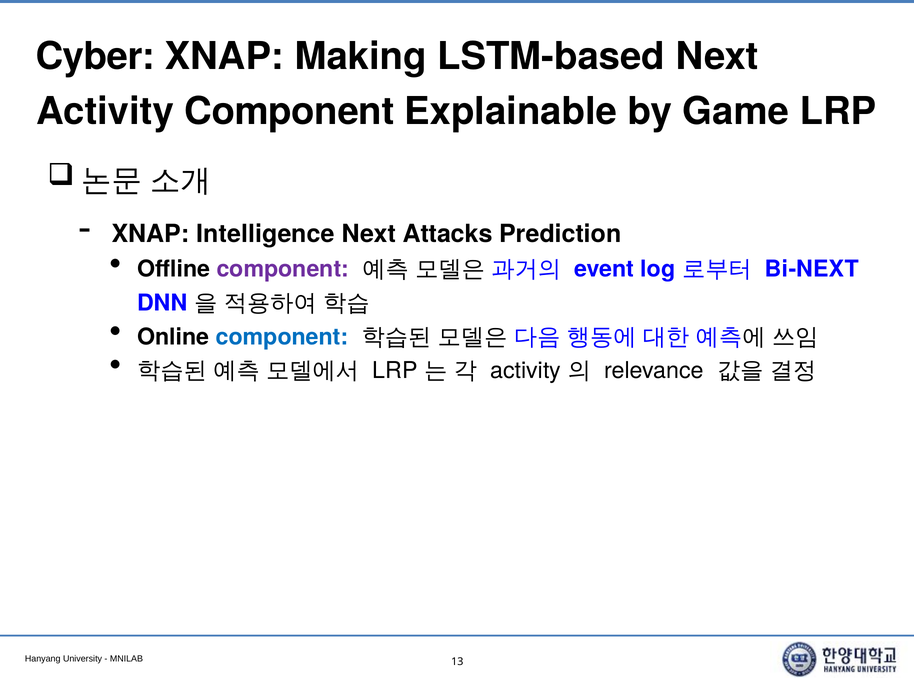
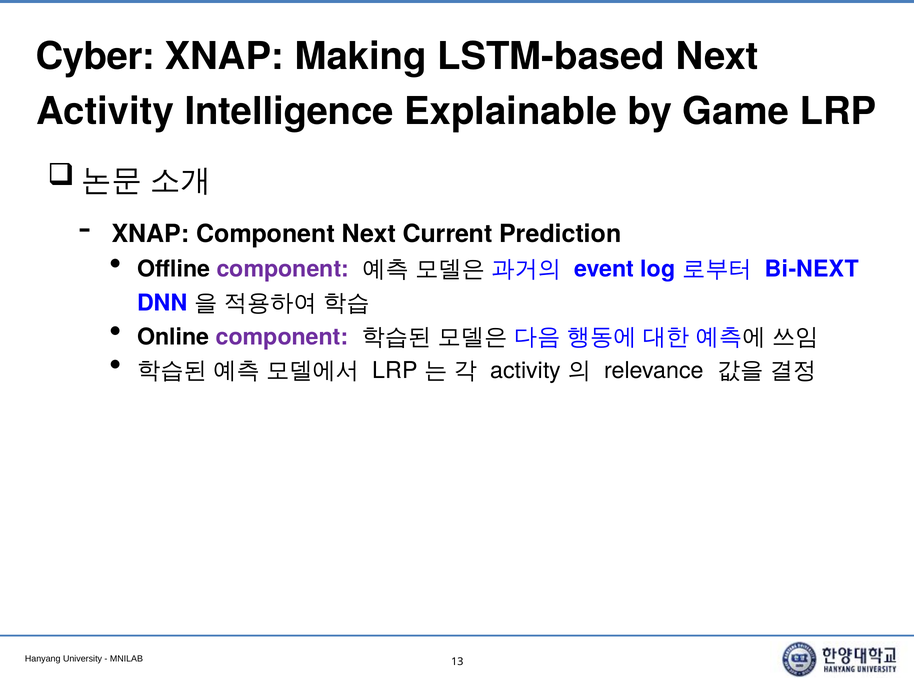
Activity Component: Component -> Intelligence
XNAP Intelligence: Intelligence -> Component
Attacks: Attacks -> Current
component at (282, 337) colour: blue -> purple
